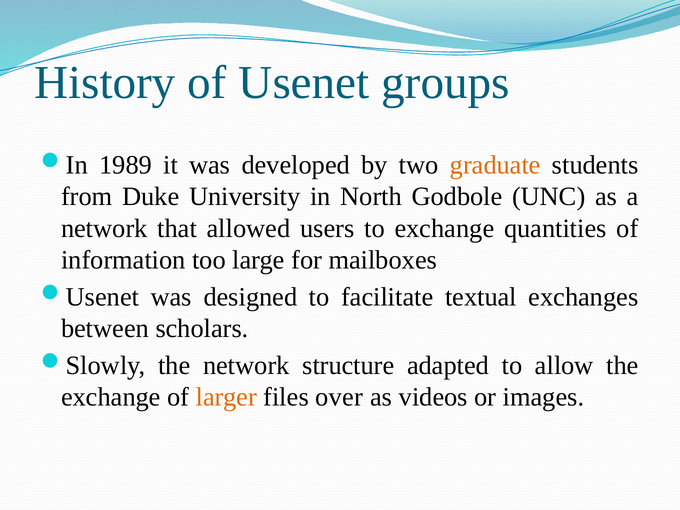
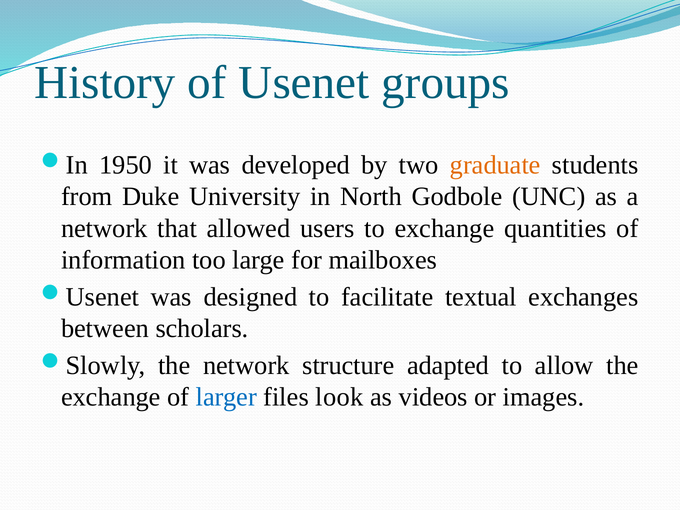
1989: 1989 -> 1950
larger colour: orange -> blue
over: over -> look
